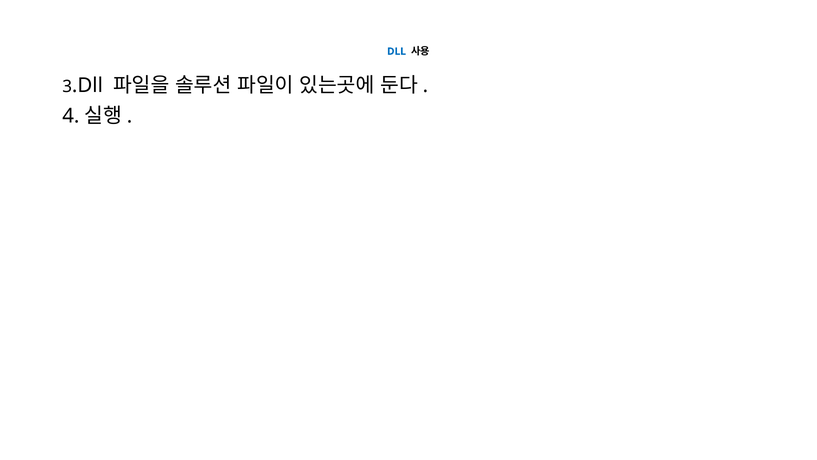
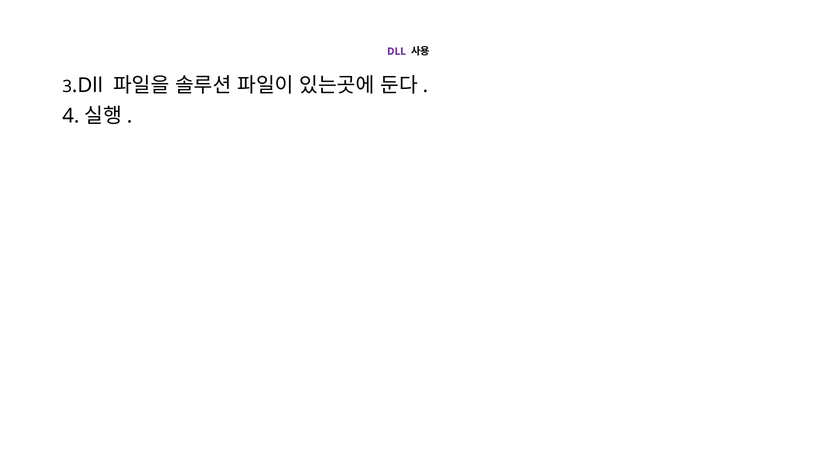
DLL colour: blue -> purple
